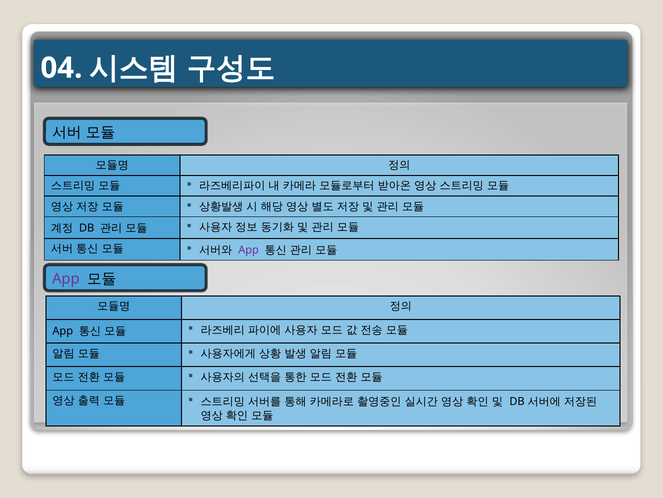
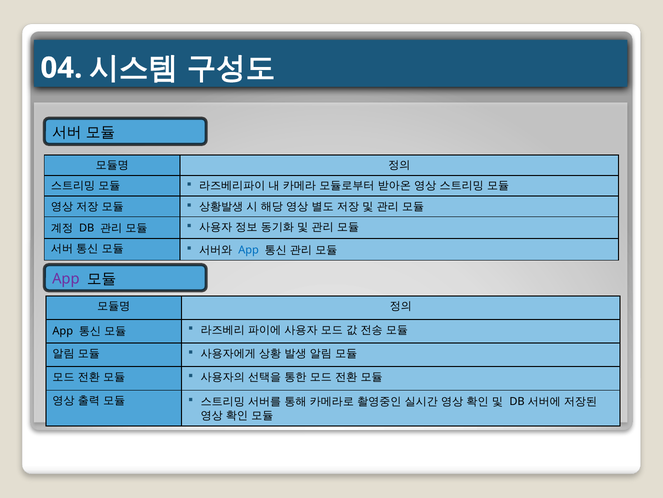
App at (249, 250) colour: purple -> blue
